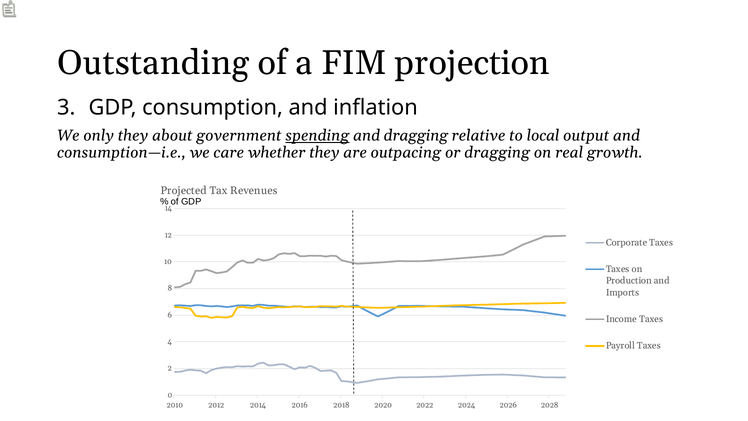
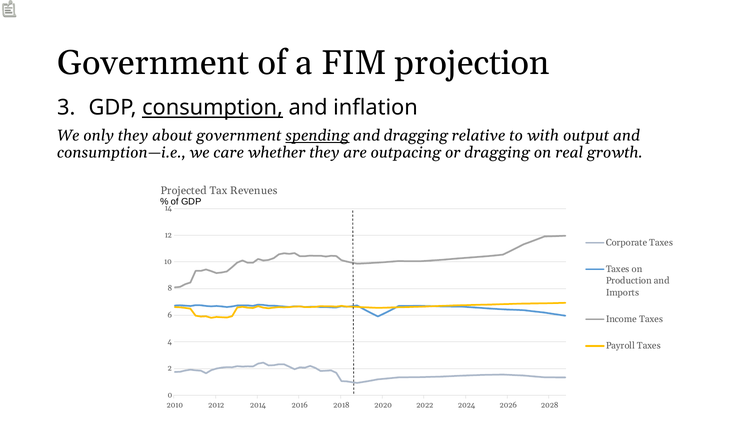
Outstanding at (153, 63): Outstanding -> Government
consumption underline: none -> present
local: local -> with
